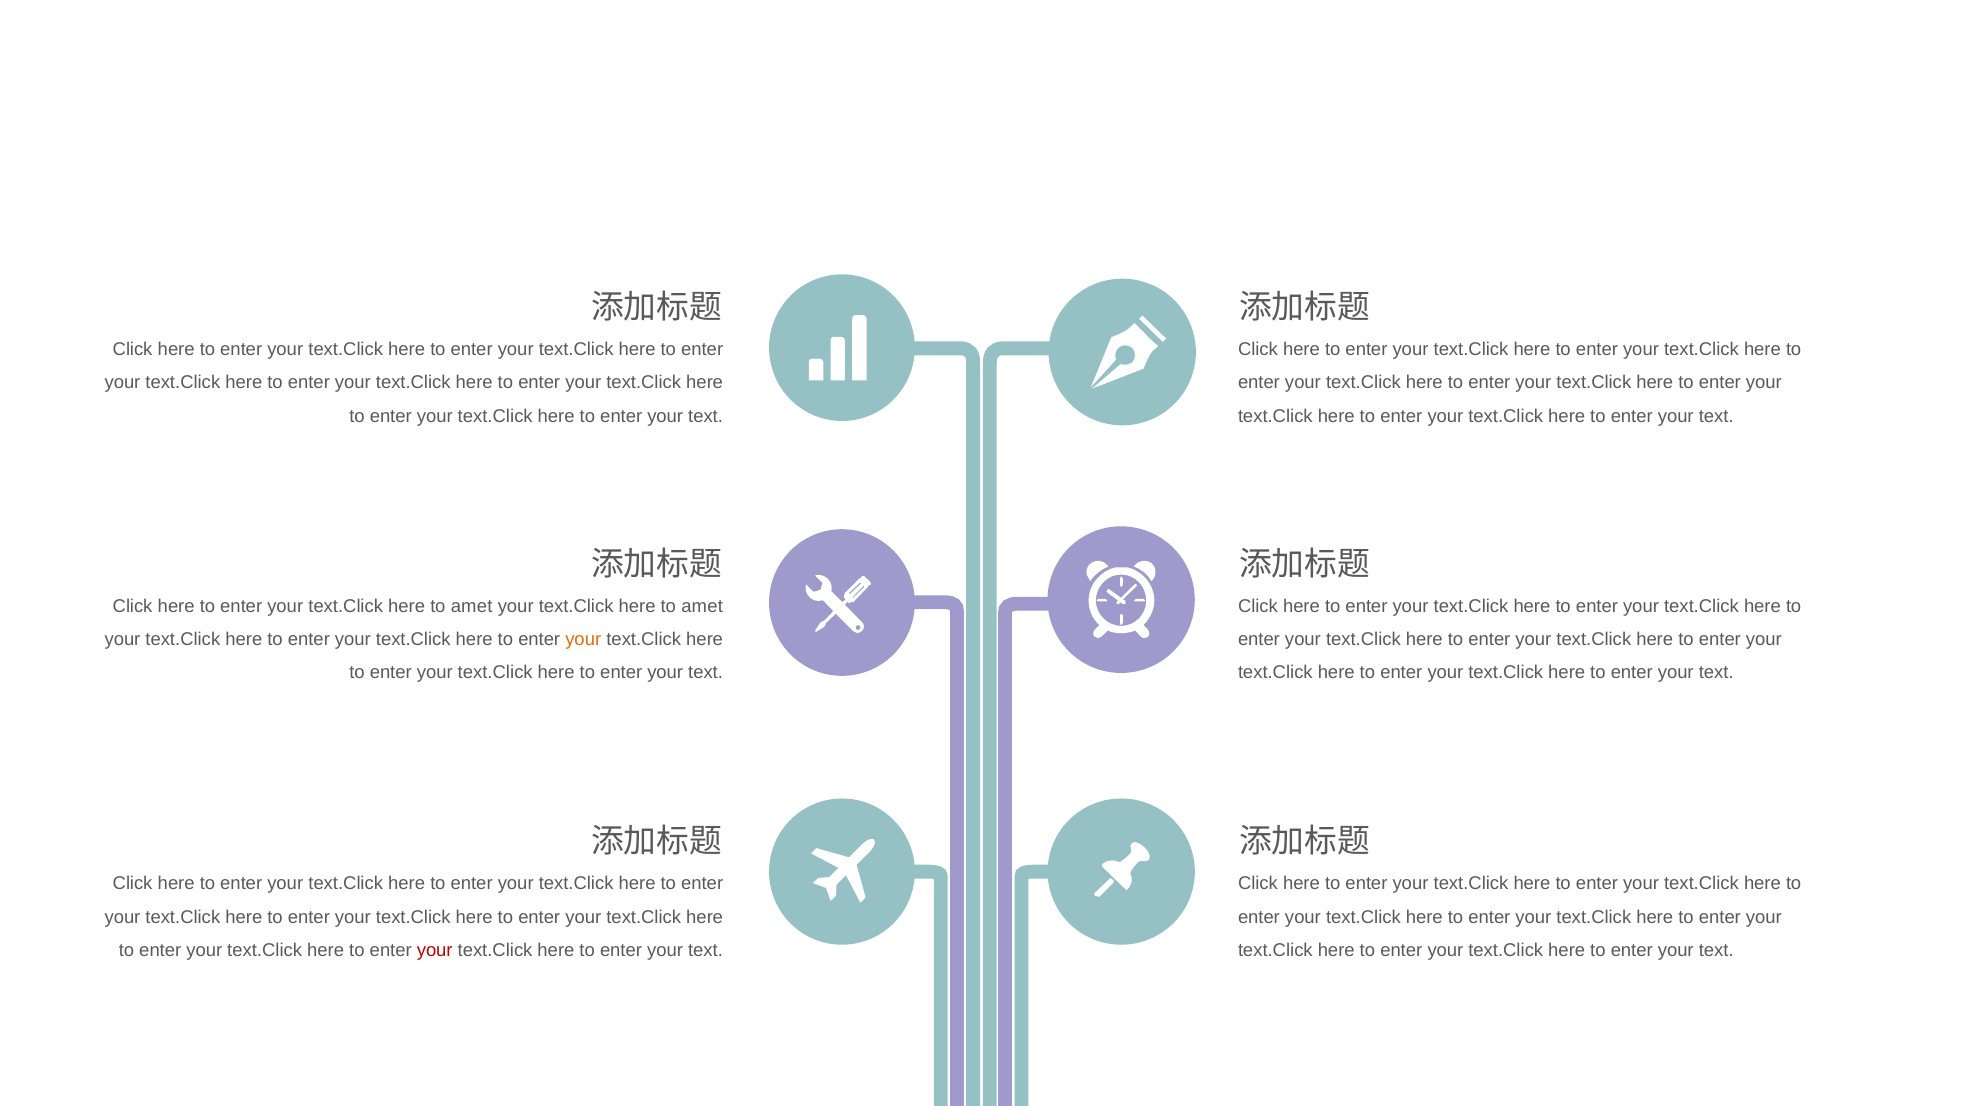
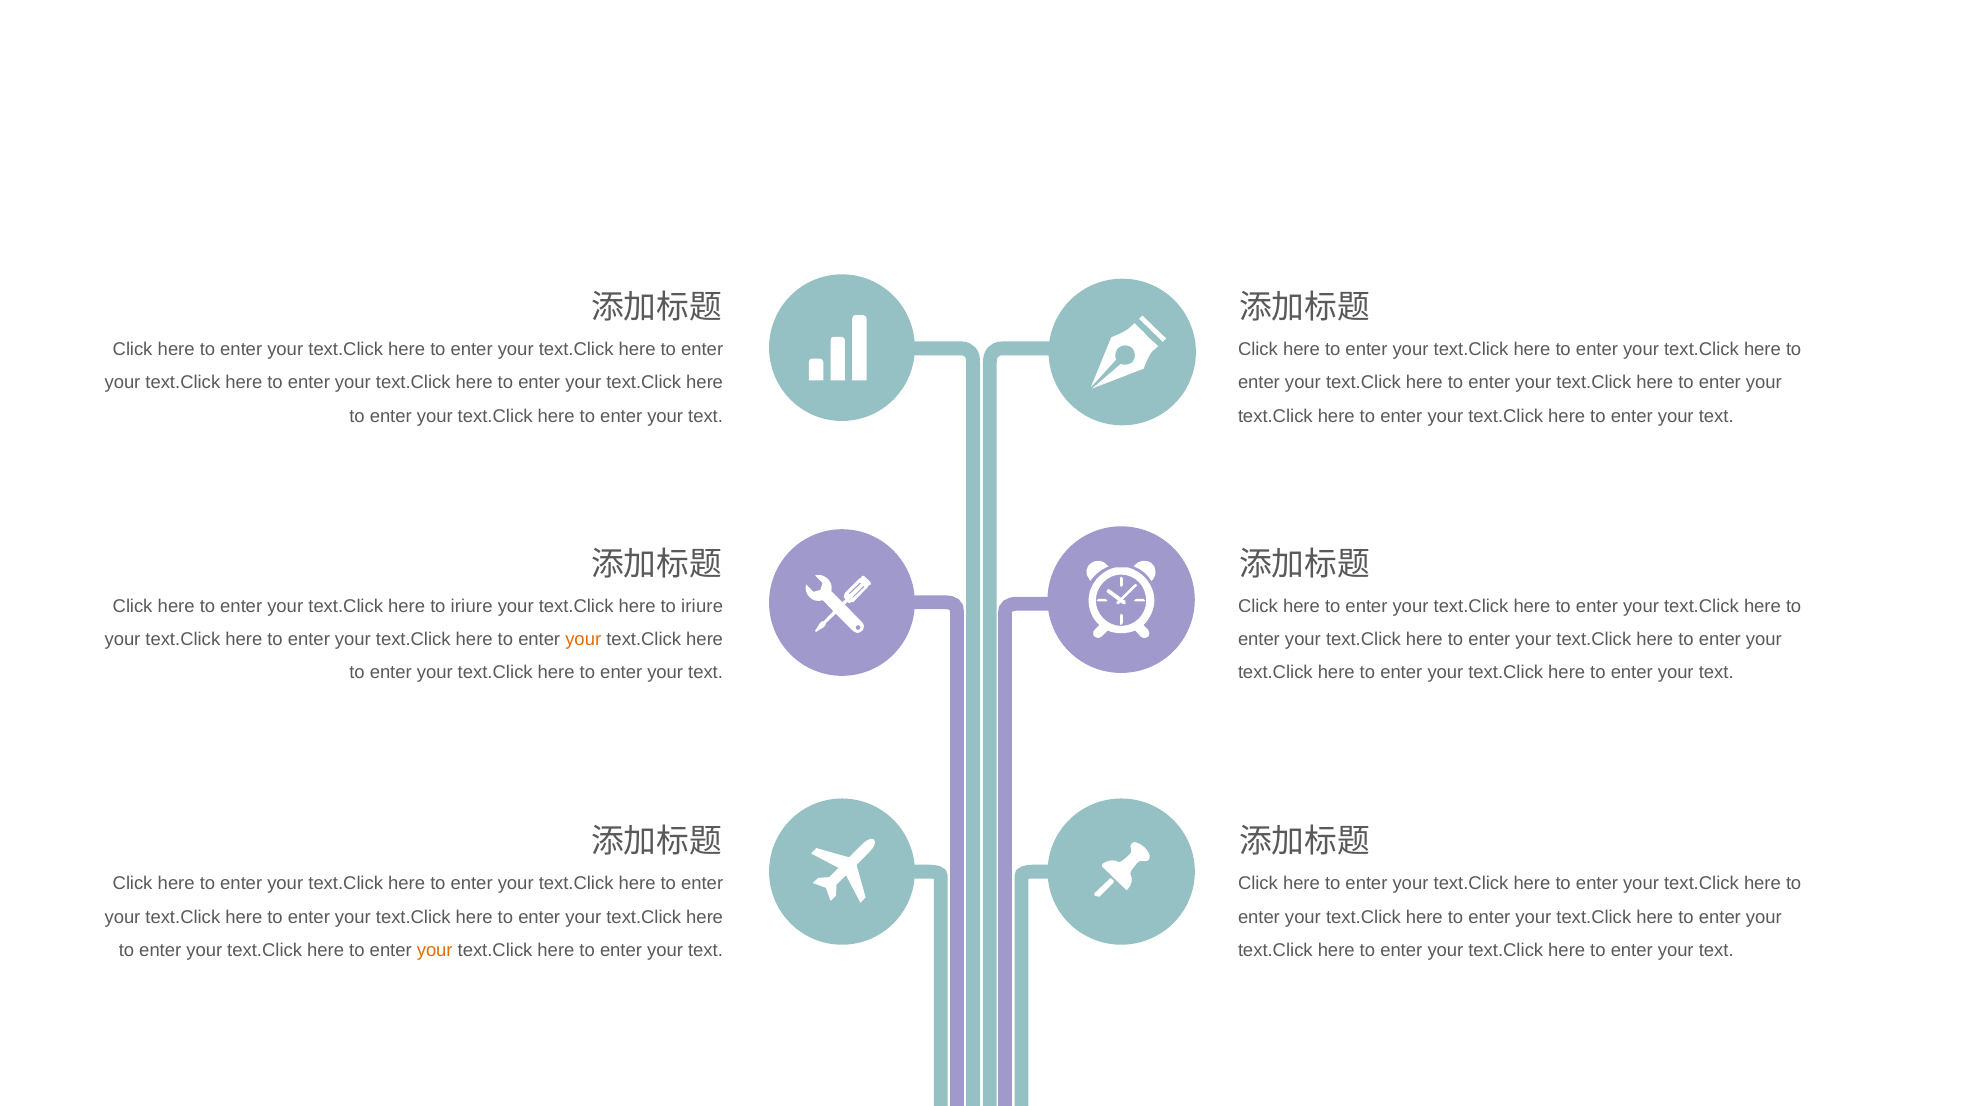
amet at (472, 606): amet -> iriure
amet at (702, 606): amet -> iriure
your at (435, 950) colour: red -> orange
